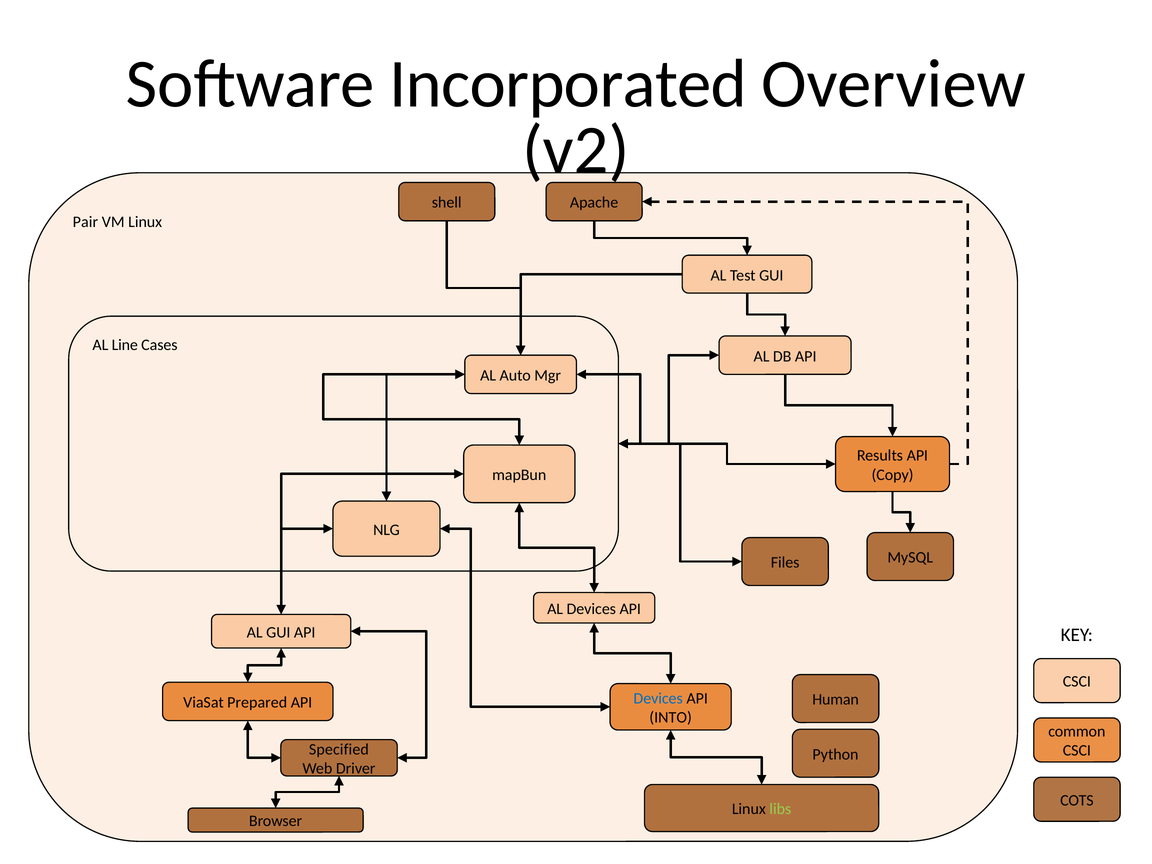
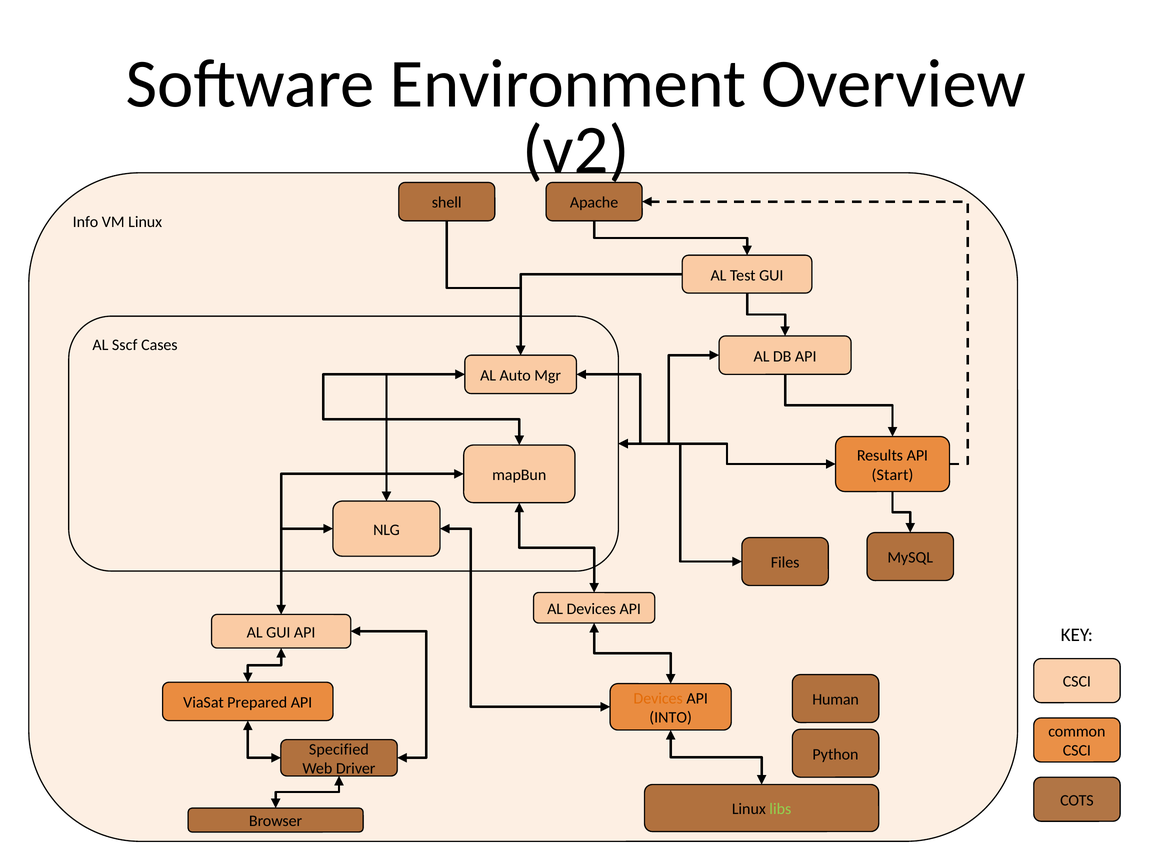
Incorporated: Incorporated -> Environment
Pair: Pair -> Info
Line: Line -> Sscf
Copy: Copy -> Start
Devices at (658, 698) colour: blue -> orange
